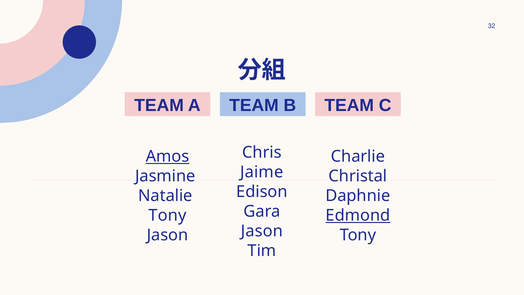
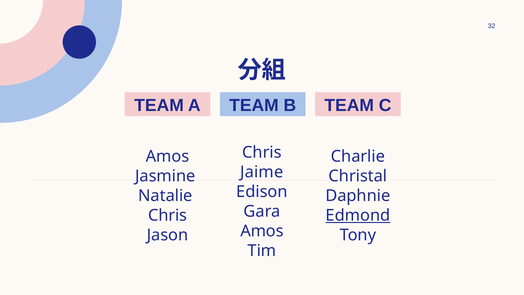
Amos at (167, 156) underline: present -> none
Tony at (167, 215): Tony -> Chris
Jason at (262, 231): Jason -> Amos
